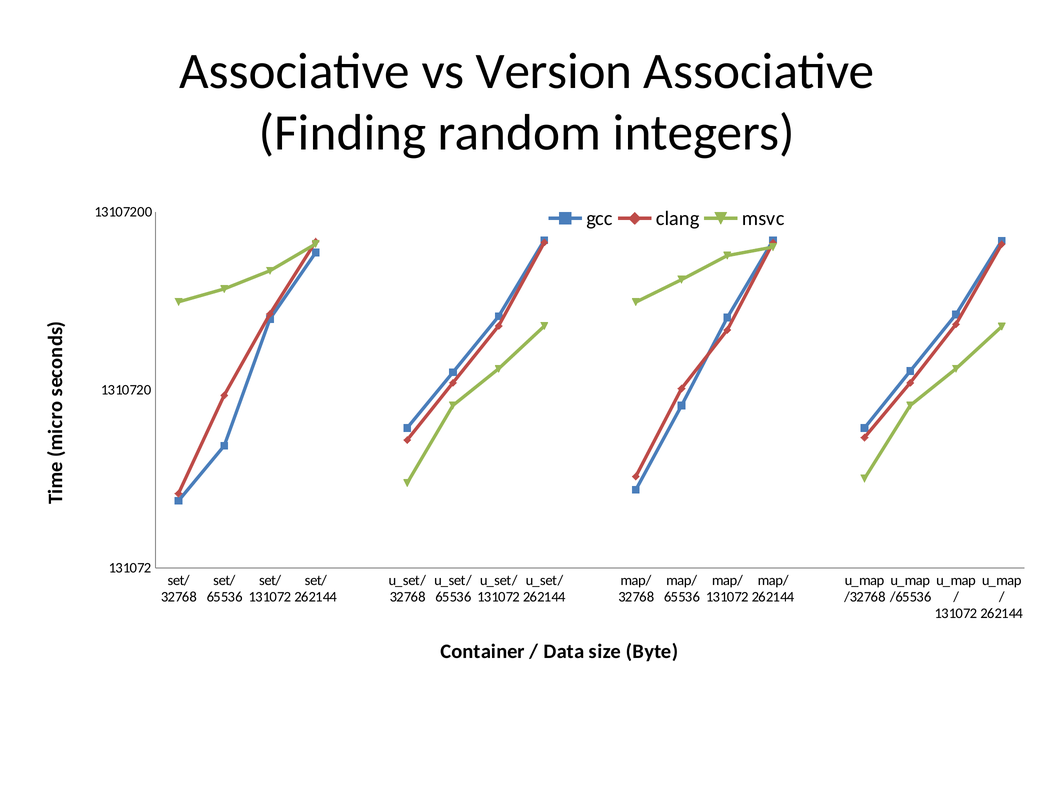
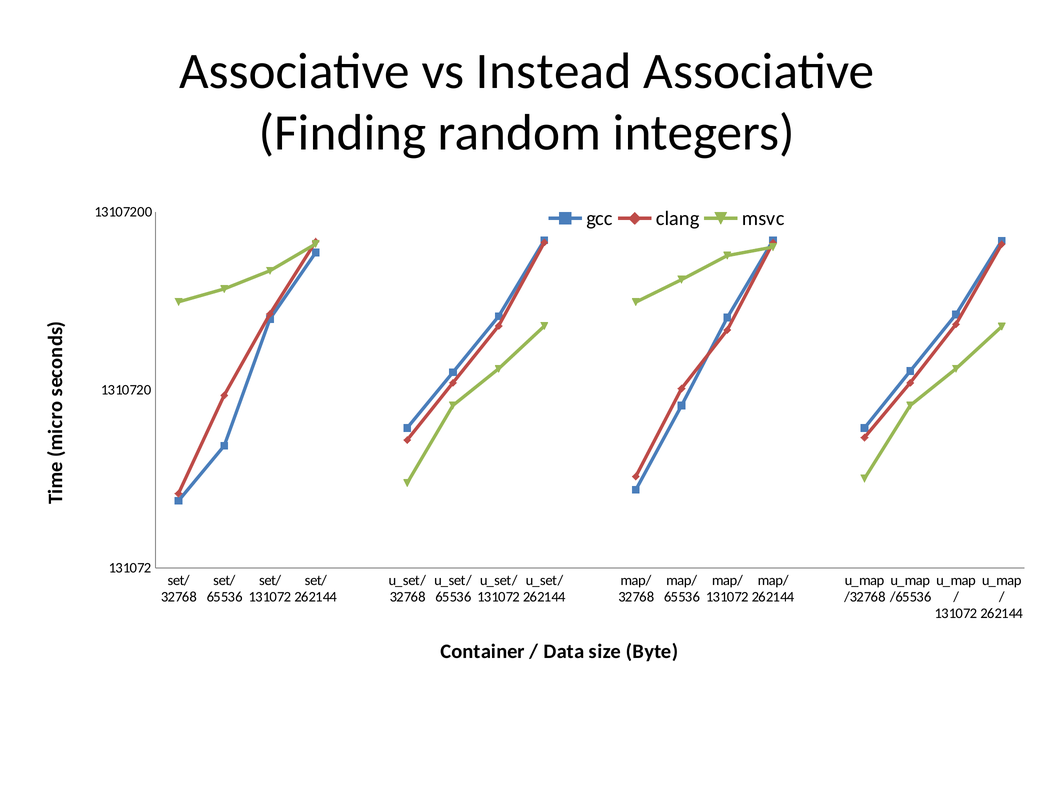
Version: Version -> Instead
